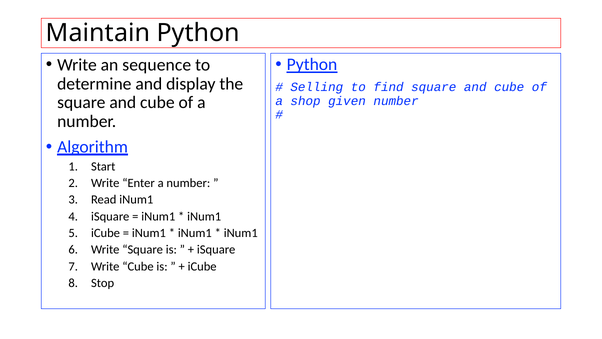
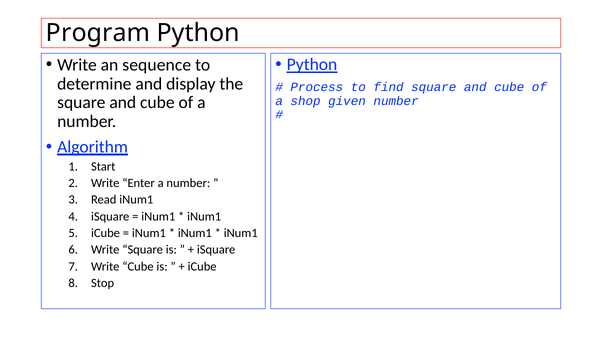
Maintain: Maintain -> Program
Selling: Selling -> Process
